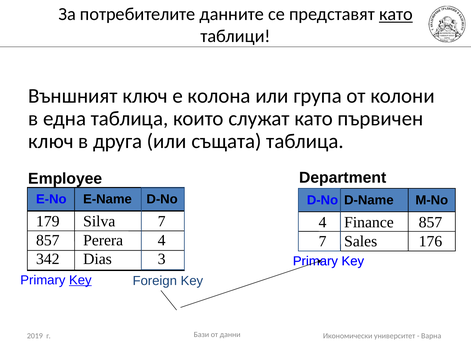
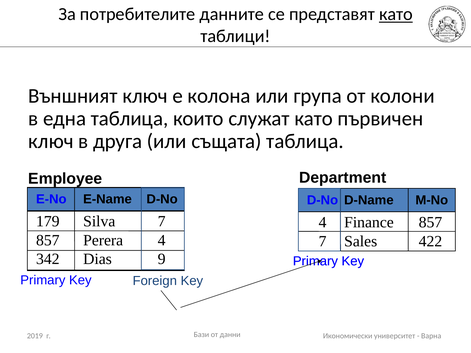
176: 176 -> 422
3: 3 -> 9
Key at (80, 280) underline: present -> none
